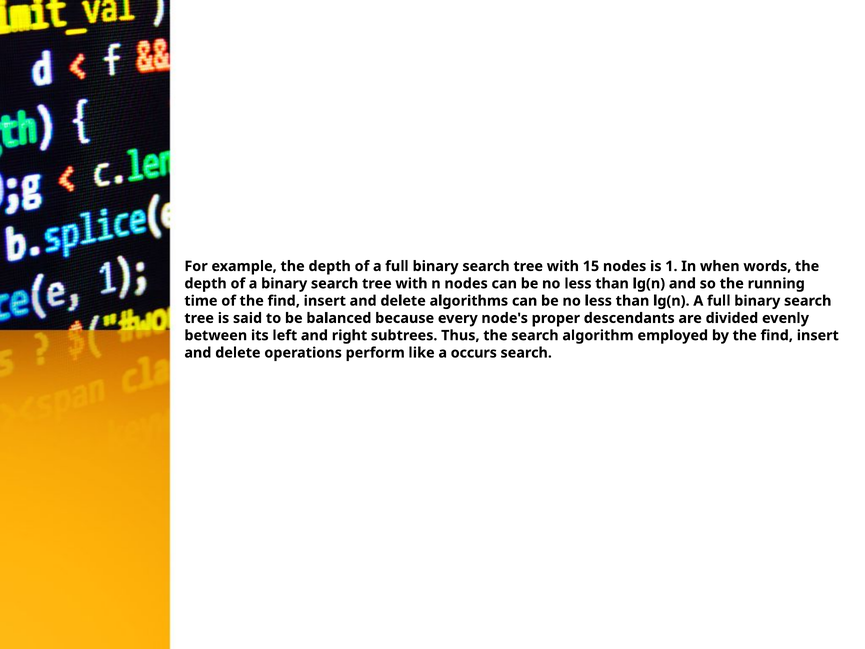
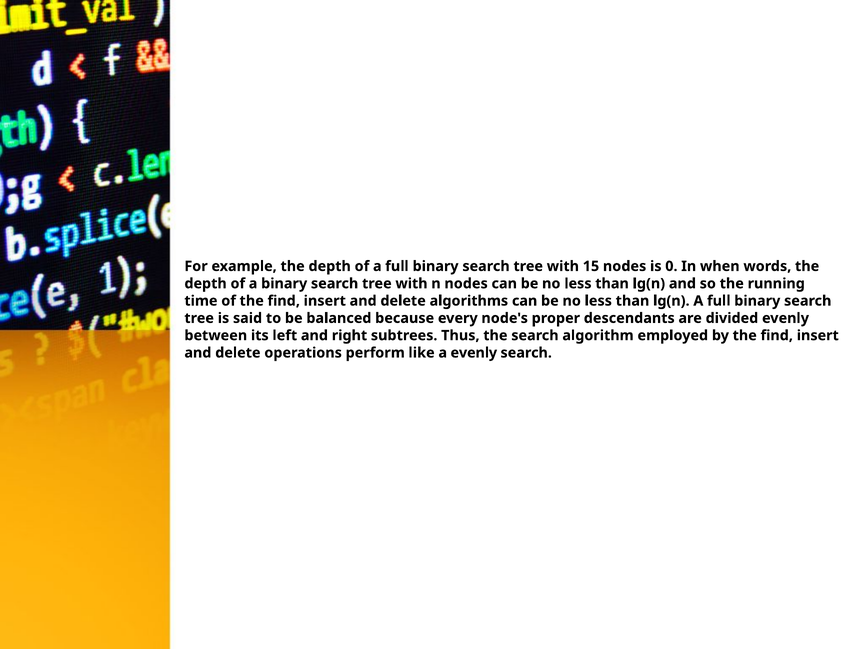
1: 1 -> 0
a occurs: occurs -> evenly
